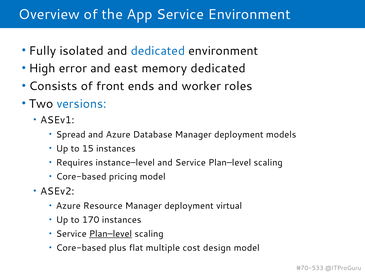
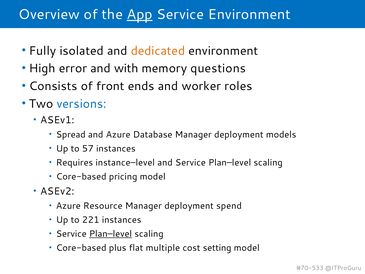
App underline: none -> present
dedicated at (158, 51) colour: blue -> orange
east: east -> with
memory dedicated: dedicated -> questions
15: 15 -> 57
virtual: virtual -> spend
170: 170 -> 221
design: design -> setting
